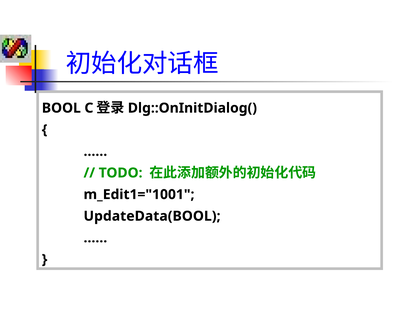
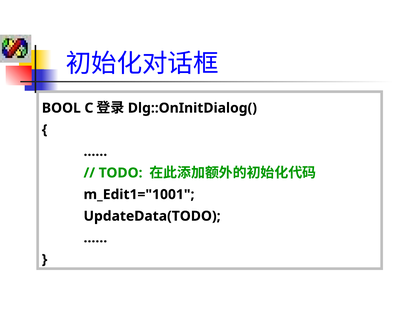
UpdateData(BOOL: UpdateData(BOOL -> UpdateData(TODO
